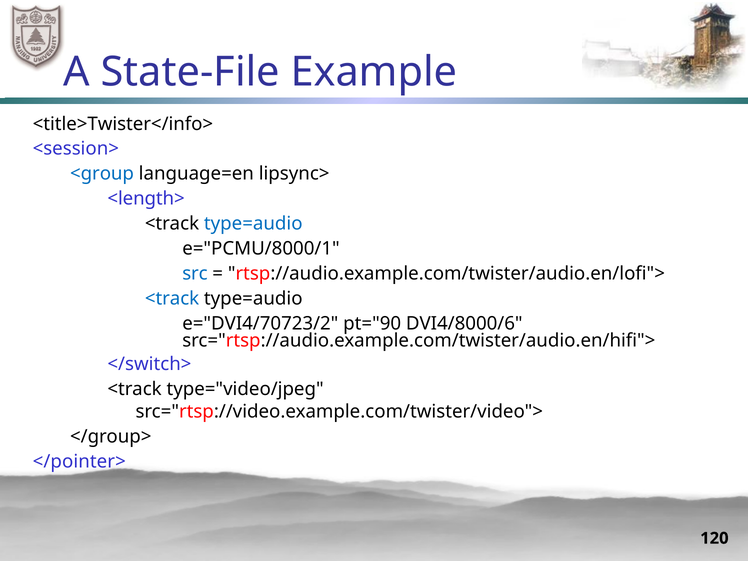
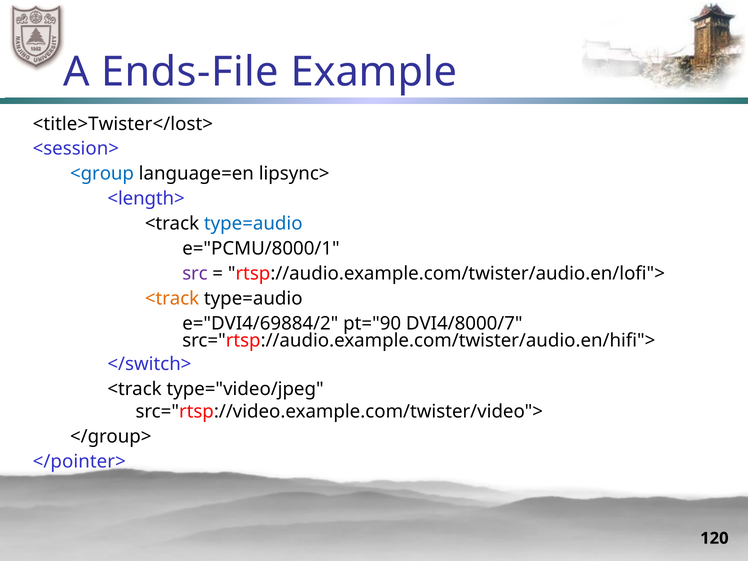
State-File: State-File -> Ends-File
<title>Twister</info>: <title>Twister</info> -> <title>Twister</lost>
src colour: blue -> purple
<track at (172, 298) colour: blue -> orange
e="DVI4/70723/2: e="DVI4/70723/2 -> e="DVI4/69884/2
DVI4/8000/6: DVI4/8000/6 -> DVI4/8000/7
